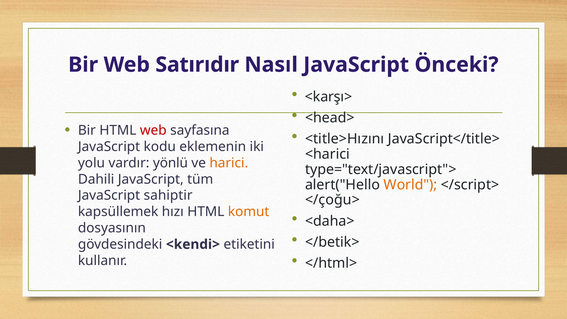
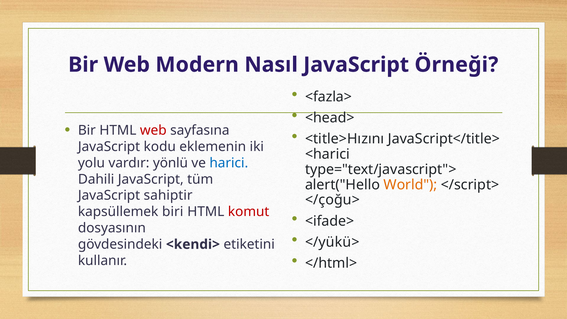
Satırıdır: Satırıdır -> Modern
Önceki: Önceki -> Örneği
<karşı>: <karşı> -> <fazla>
harici colour: orange -> blue
hızı: hızı -> biri
komut colour: orange -> red
<daha>: <daha> -> <ifade>
</betik>: </betik> -> </yükü>
